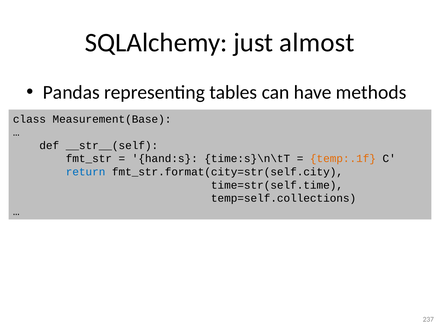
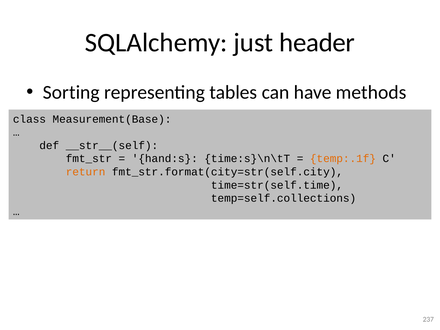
almost: almost -> header
Pandas: Pandas -> Sorting
return colour: blue -> orange
